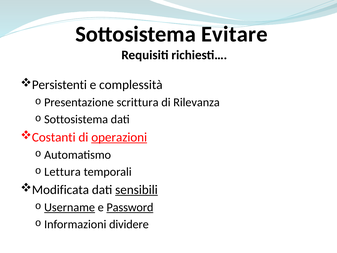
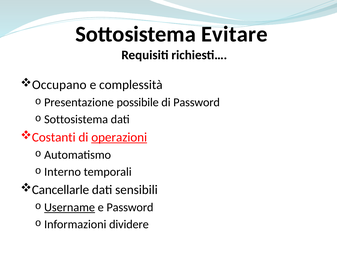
Persistenti: Persistenti -> Occupano
scrittura: scrittura -> possibile
di Rilevanza: Rilevanza -> Password
Lettura: Lettura -> Interno
Modificata: Modificata -> Cancellarle
sensibili underline: present -> none
Password at (130, 207) underline: present -> none
